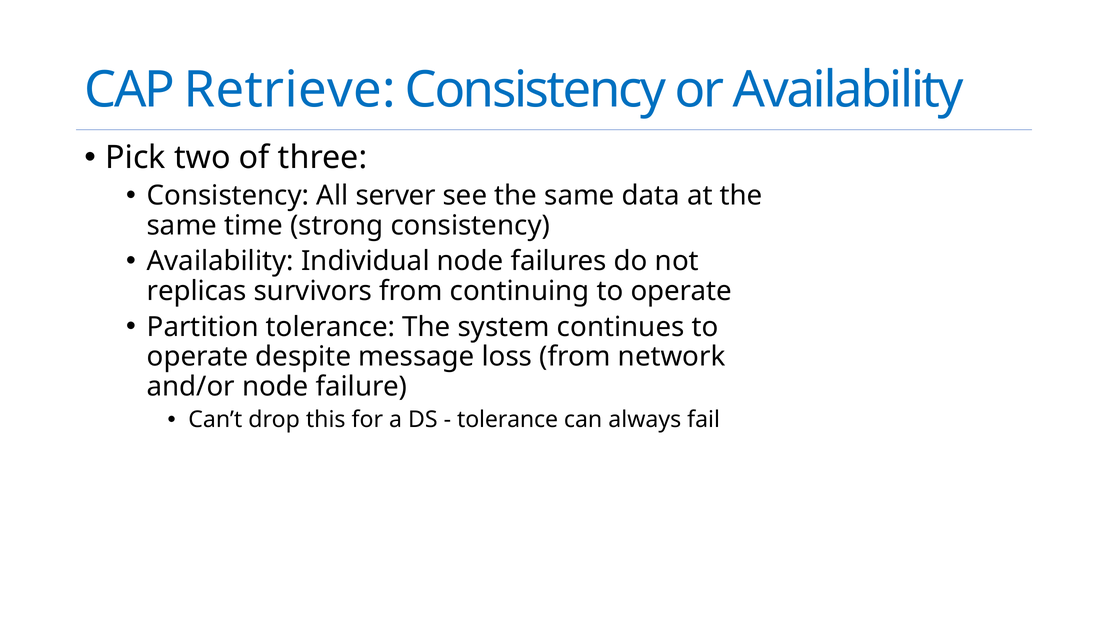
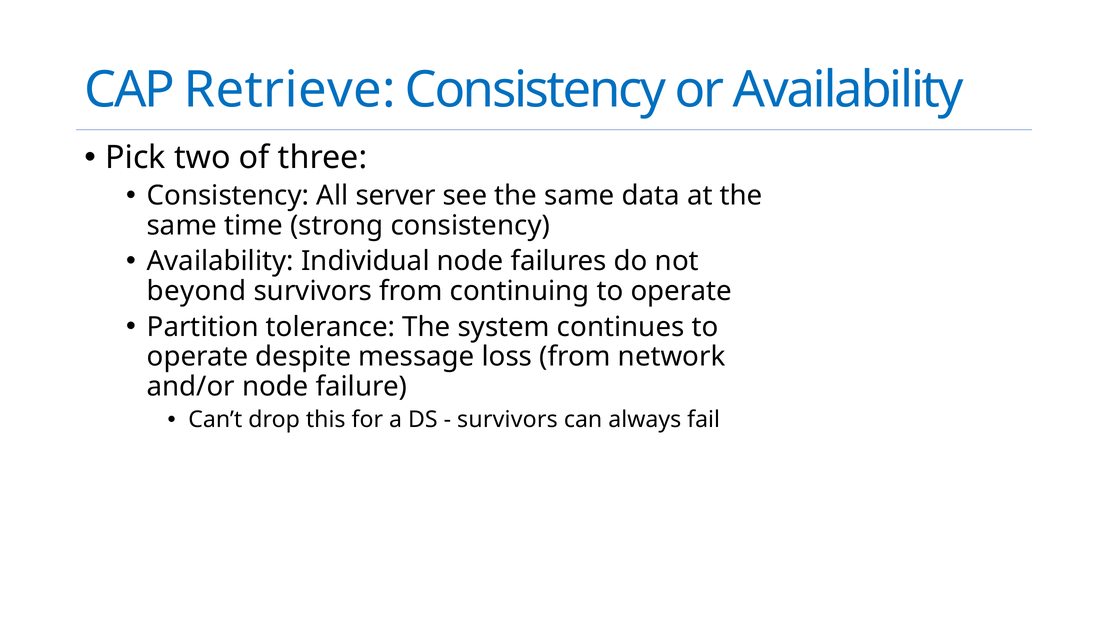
replicas: replicas -> beyond
tolerance at (508, 420): tolerance -> survivors
